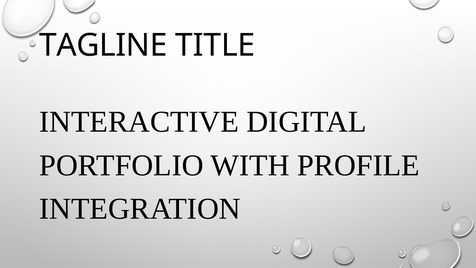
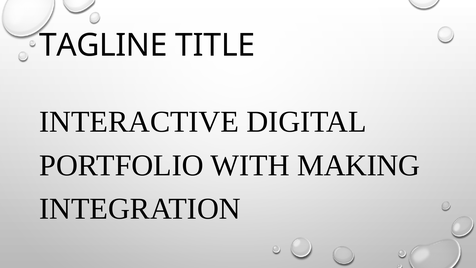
PROFILE: PROFILE -> MAKING
